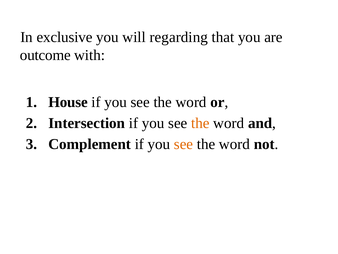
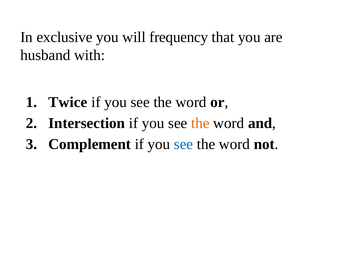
regarding: regarding -> frequency
outcome: outcome -> husband
House: House -> Twice
see at (184, 144) colour: orange -> blue
